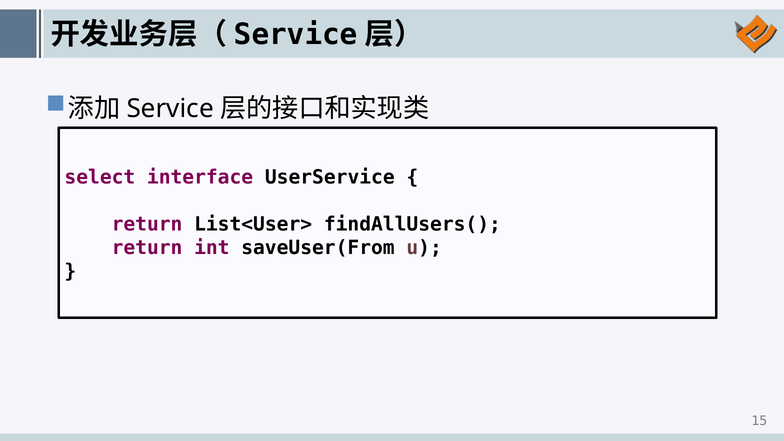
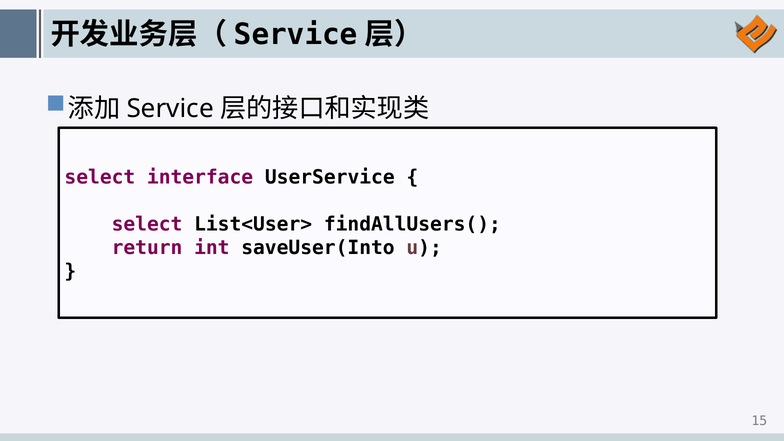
return at (147, 224): return -> select
saveUser(From: saveUser(From -> saveUser(Into
